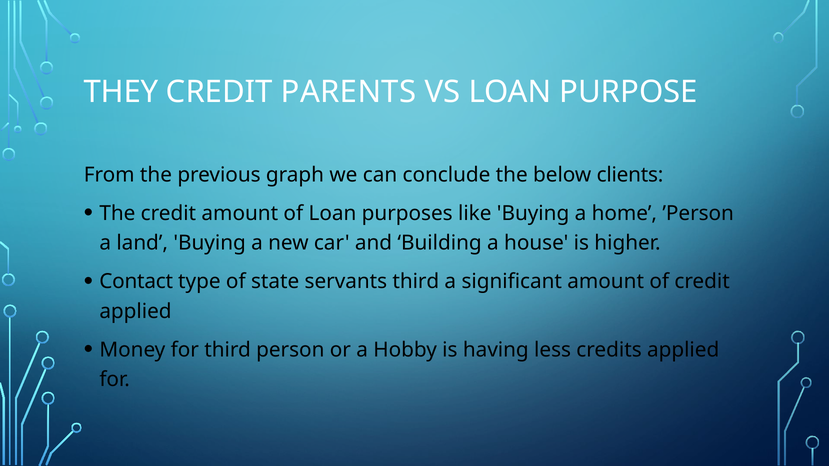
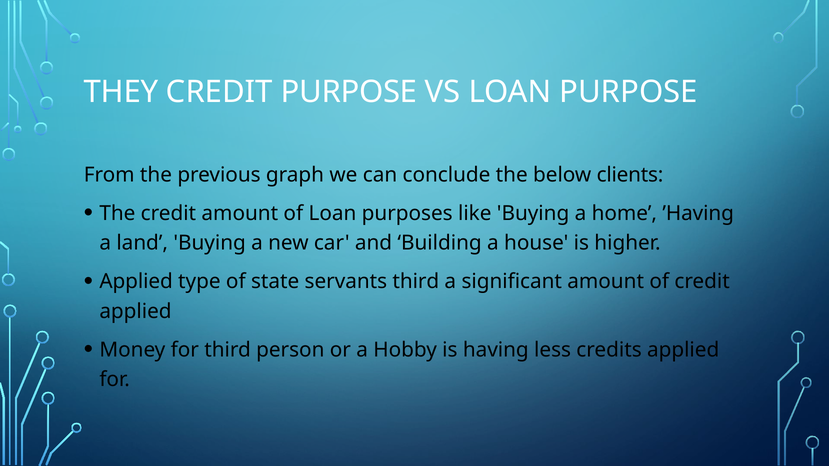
CREDIT PARENTS: PARENTS -> PURPOSE
’Person: ’Person -> ’Having
Contact at (136, 282): Contact -> Applied
